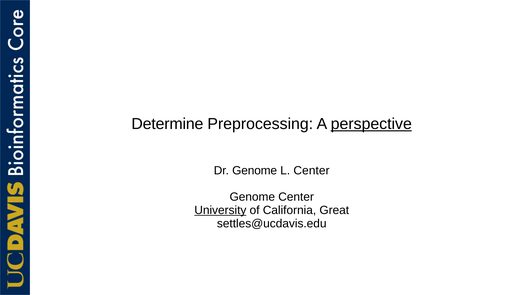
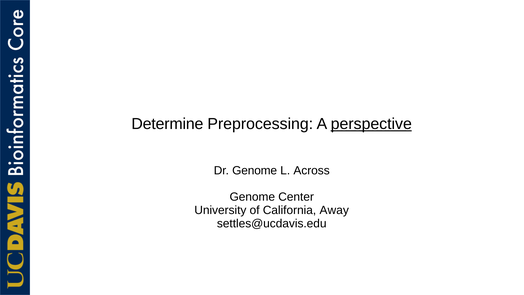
L Center: Center -> Across
University underline: present -> none
Great: Great -> Away
